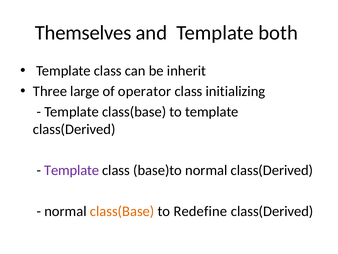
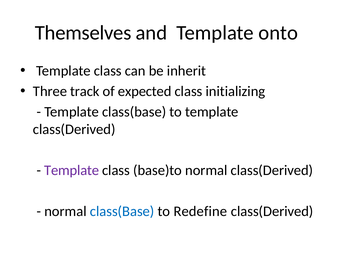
both: both -> onto
large: large -> track
operator: operator -> expected
class(Base at (122, 211) colour: orange -> blue
